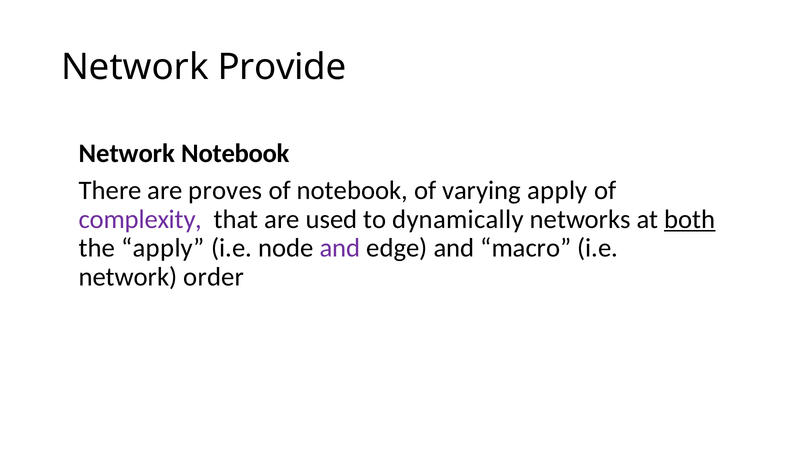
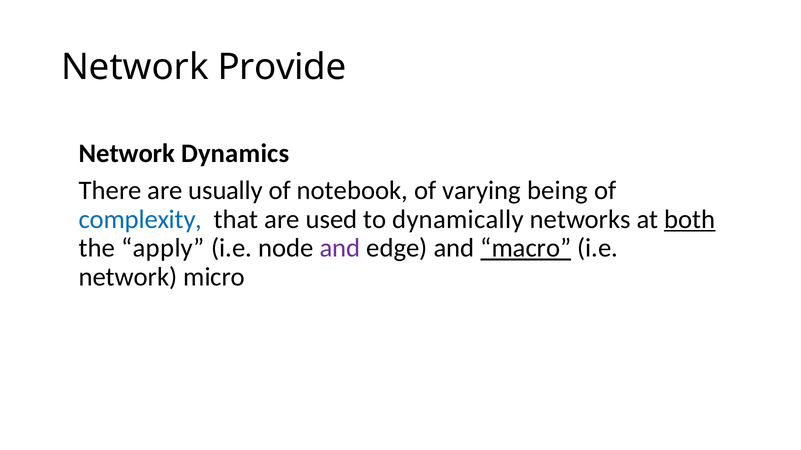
Network Notebook: Notebook -> Dynamics
proves: proves -> usually
varying apply: apply -> being
complexity colour: purple -> blue
macro underline: none -> present
order: order -> micro
